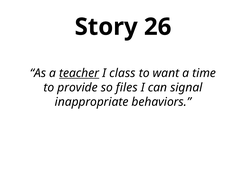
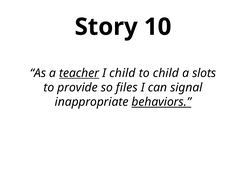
26: 26 -> 10
I class: class -> child
to want: want -> child
time: time -> slots
behaviors underline: none -> present
